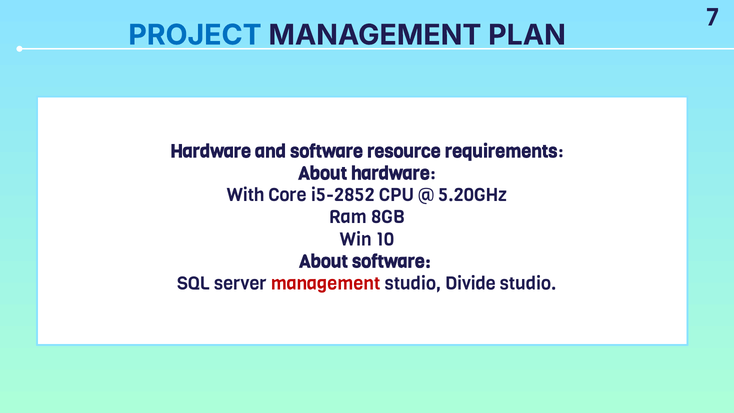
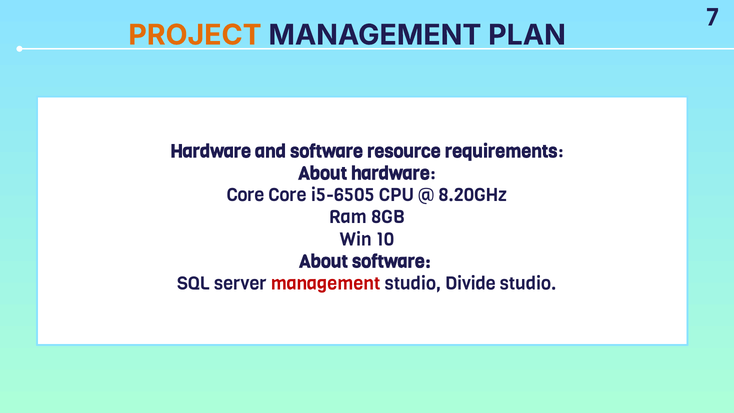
PROJECT colour: blue -> orange
With at (246, 195): With -> Core
i5-2852: i5-2852 -> i5-6505
5.20GHz: 5.20GHz -> 8.20GHz
